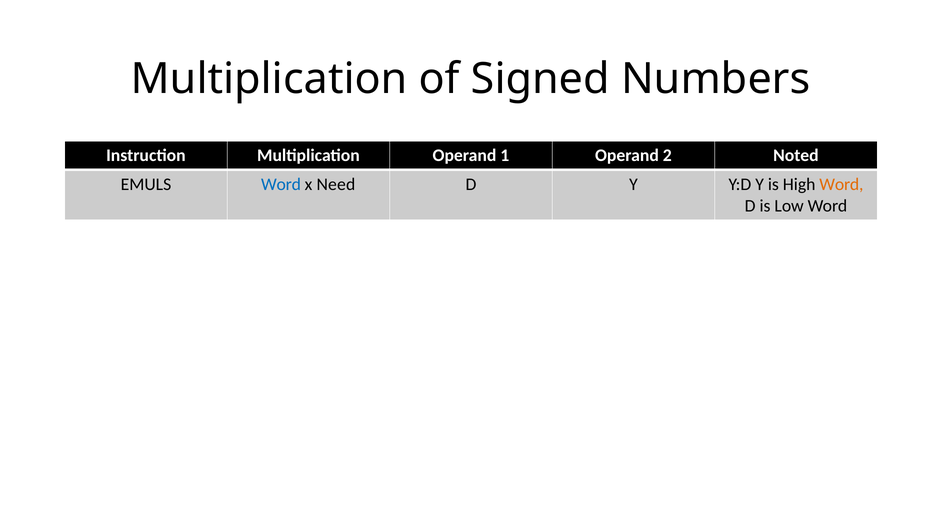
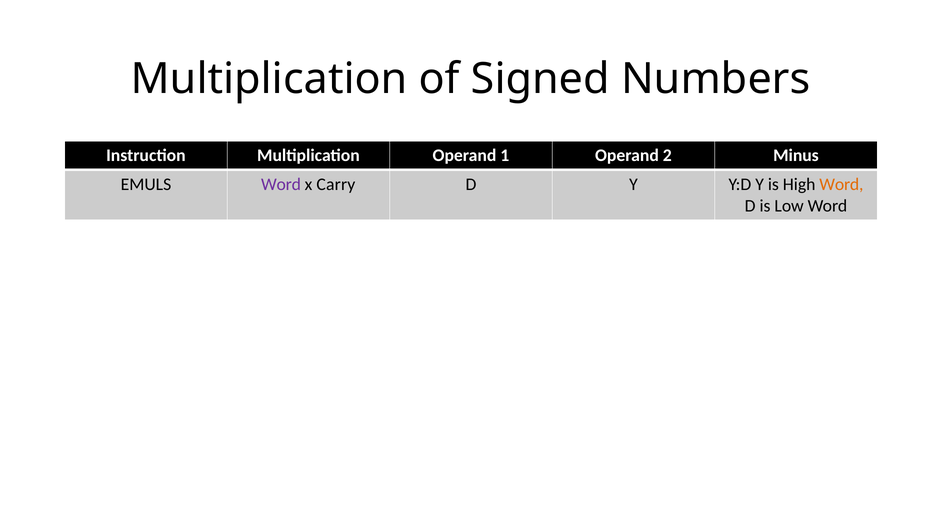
Noted: Noted -> Minus
Word at (281, 184) colour: blue -> purple
Need: Need -> Carry
